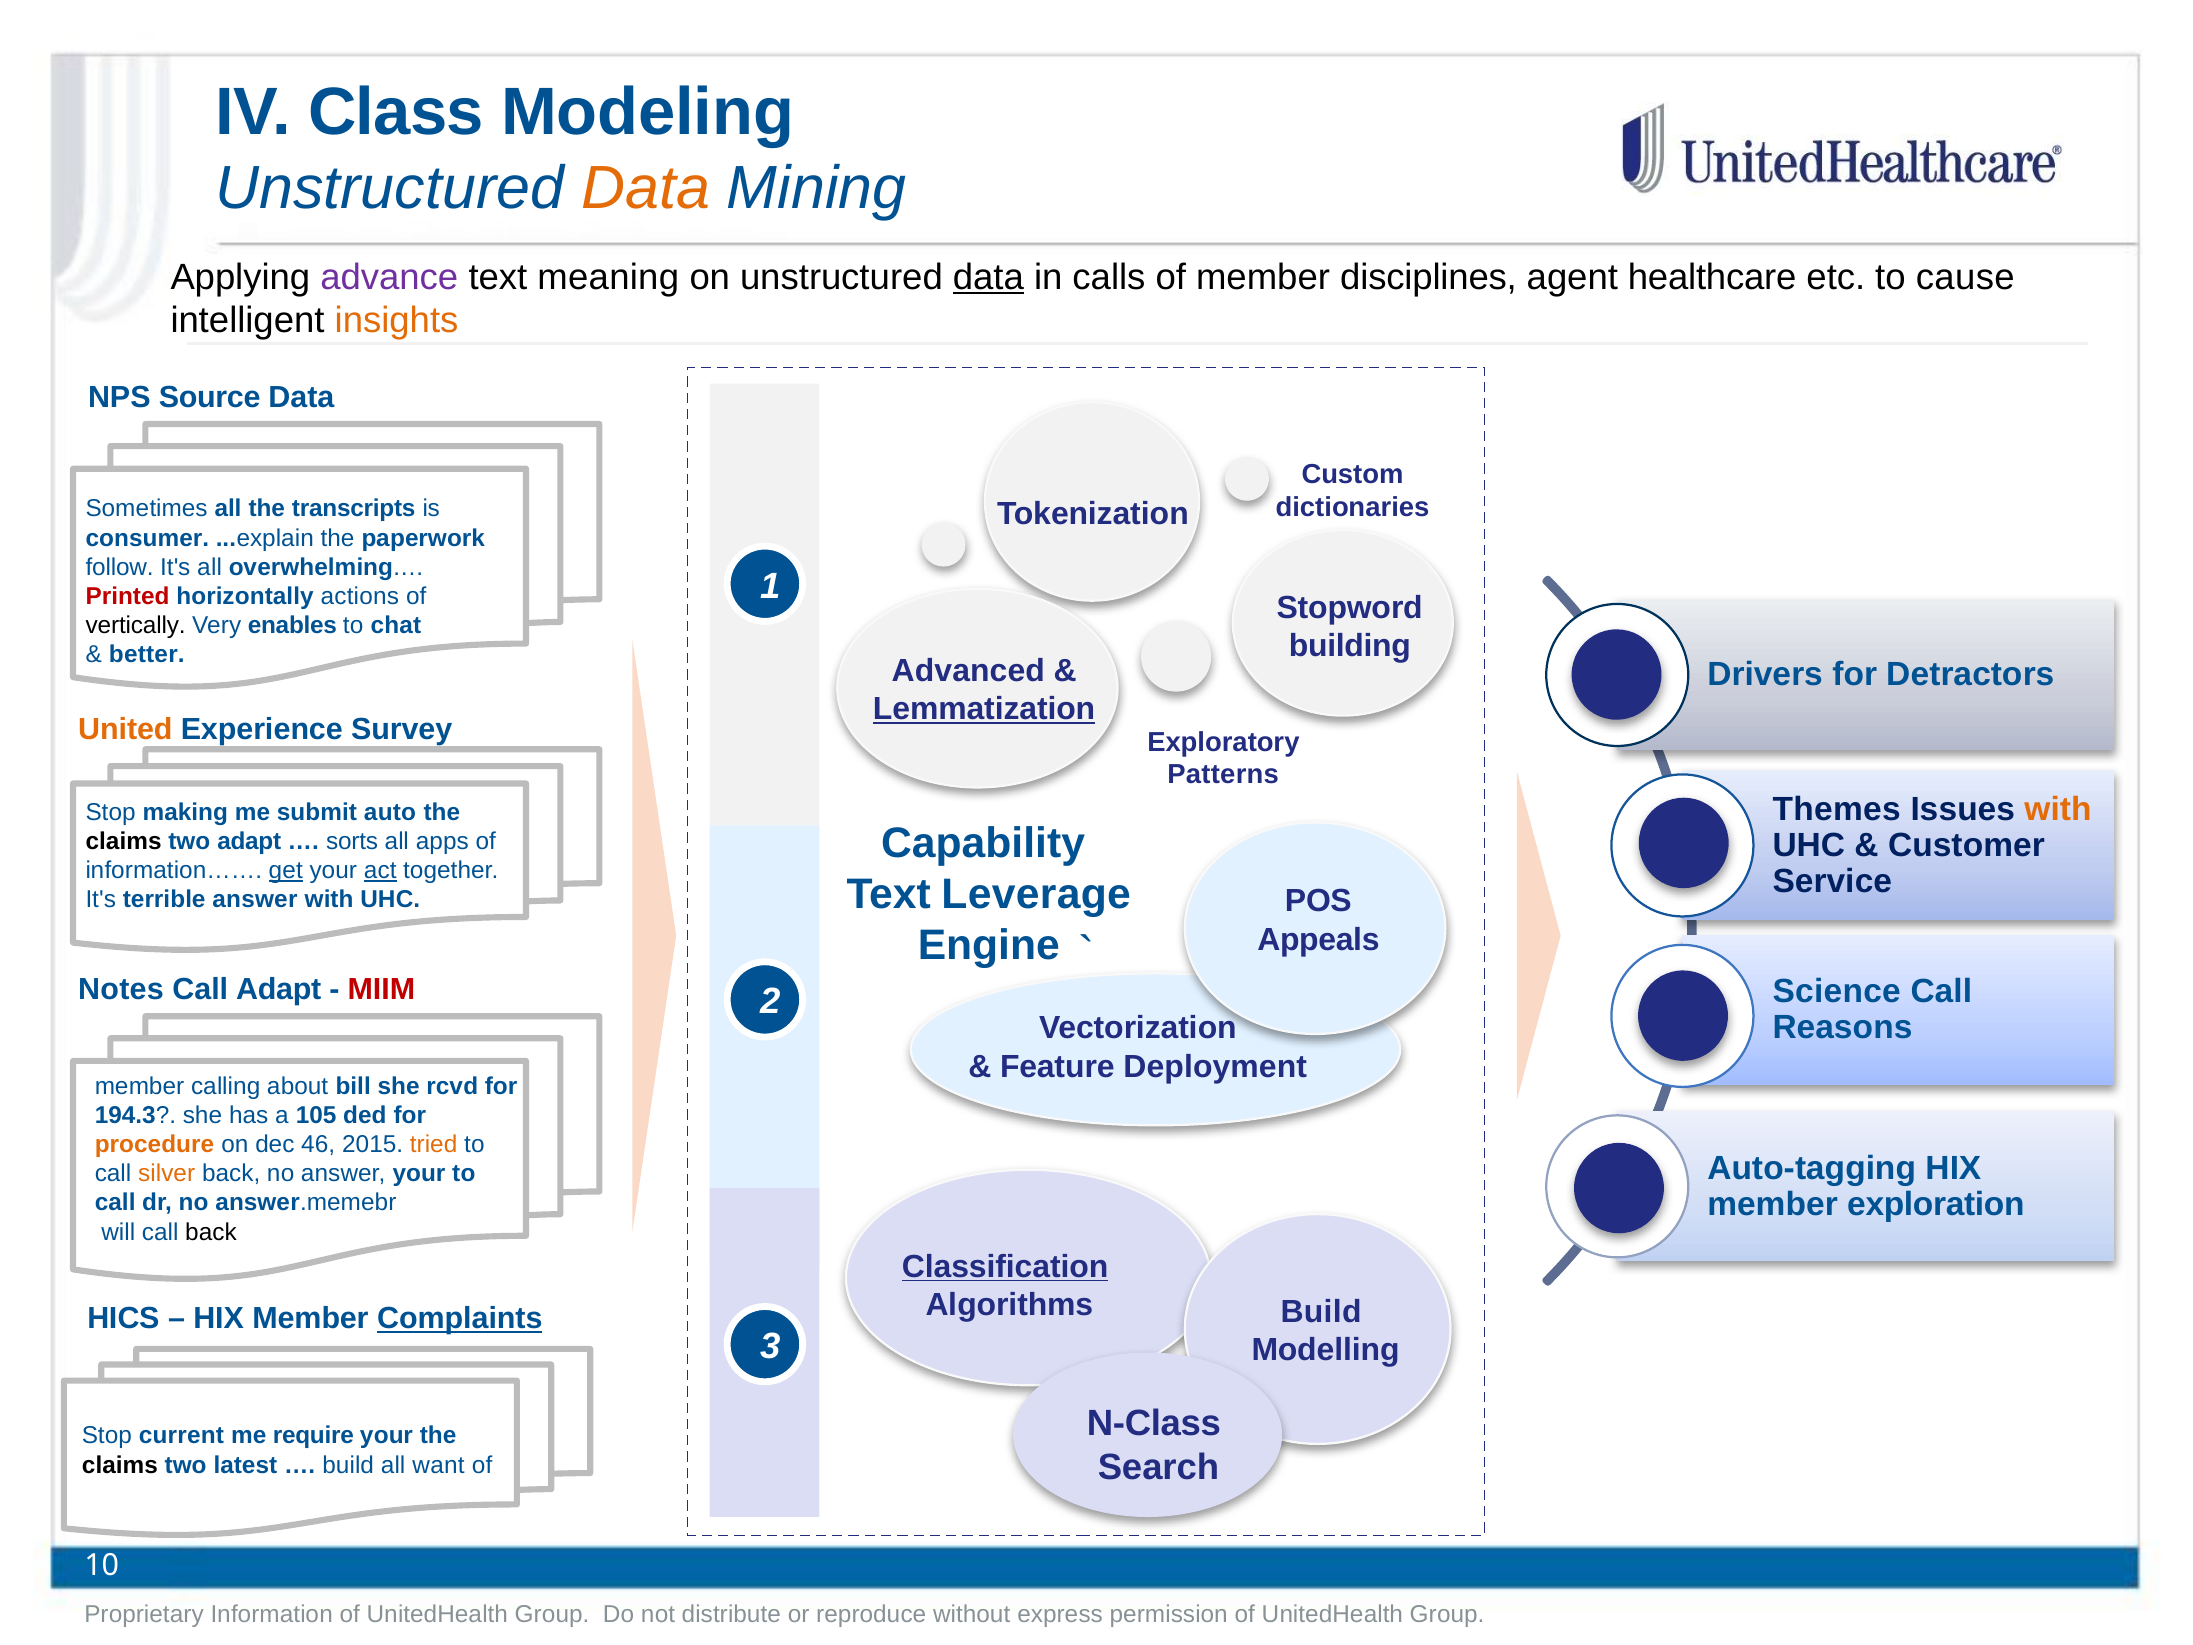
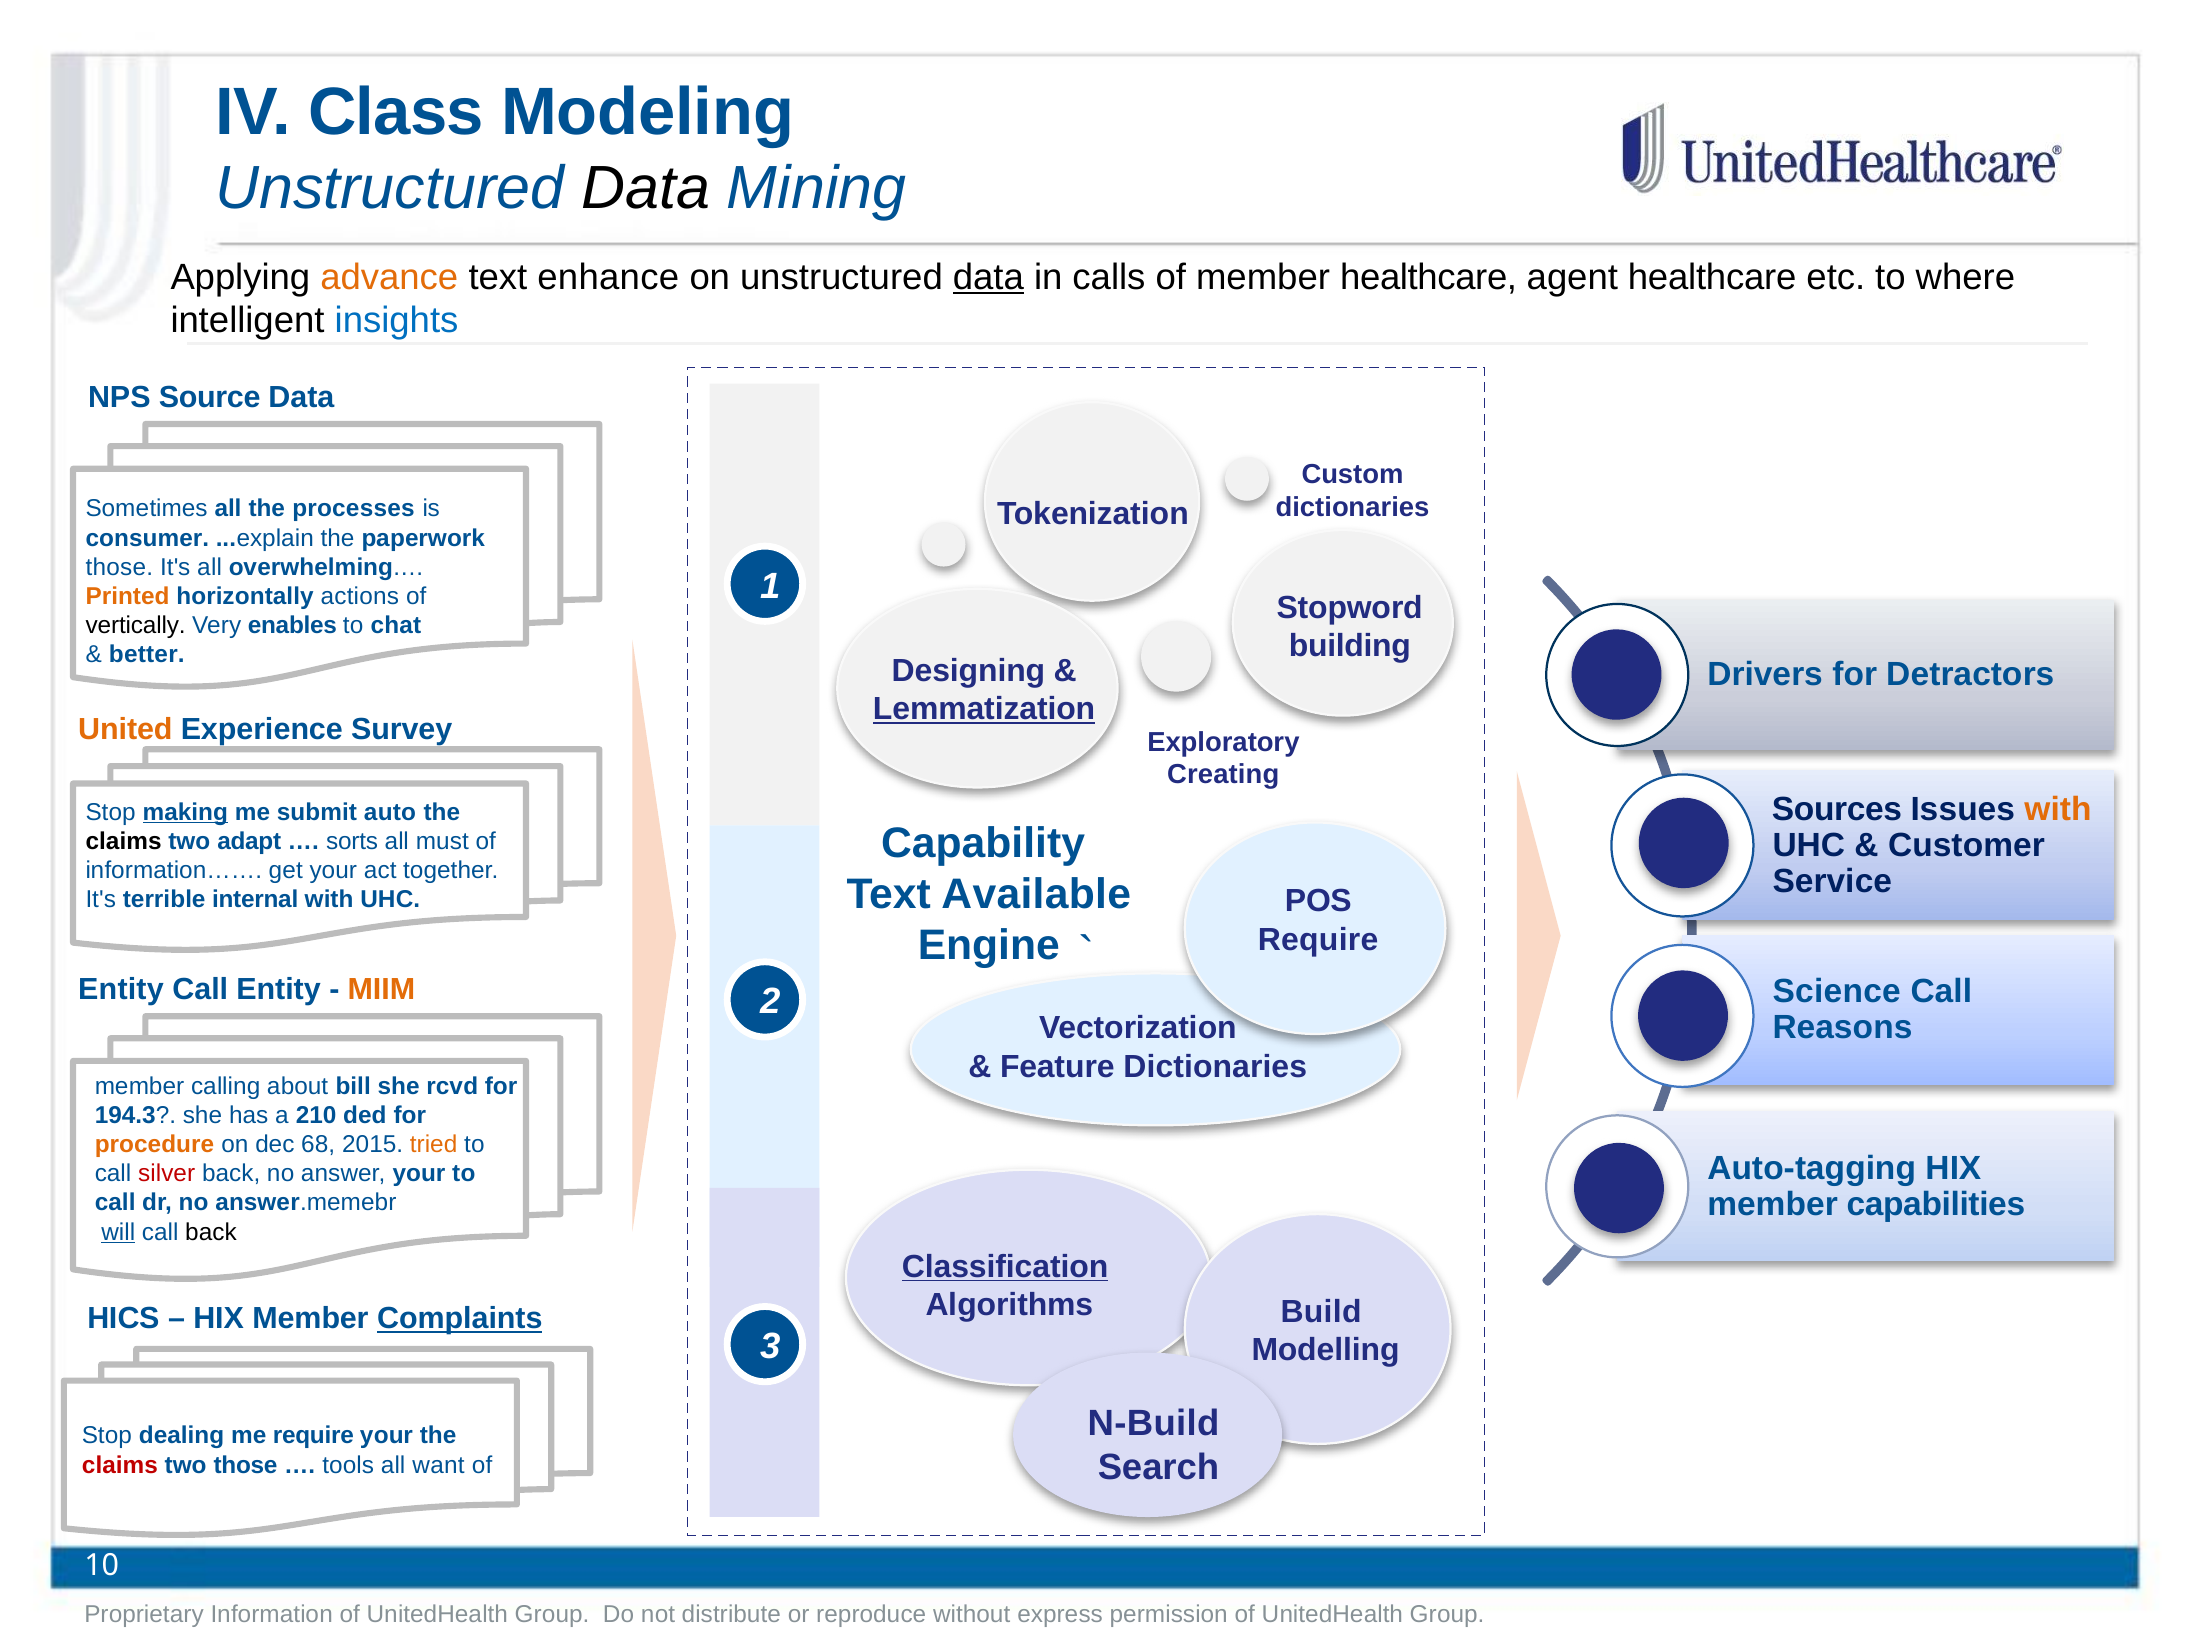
Data at (646, 189) colour: orange -> black
advance colour: purple -> orange
meaning: meaning -> enhance
member disciplines: disciplines -> healthcare
cause: cause -> where
insights colour: orange -> blue
transcripts: transcripts -> processes
follow at (120, 567): follow -> those
Printed colour: red -> orange
Advanced: Advanced -> Designing
Patterns: Patterns -> Creating
Themes: Themes -> Sources
making underline: none -> present
apps: apps -> must
get underline: present -> none
act underline: present -> none
Leverage: Leverage -> Available
terrible answer: answer -> internal
Appeals at (1318, 939): Appeals -> Require
Notes at (121, 990): Notes -> Entity
Call Adapt: Adapt -> Entity
MIIM colour: red -> orange
Feature Deployment: Deployment -> Dictionaries
105: 105 -> 210
46: 46 -> 68
silver colour: orange -> red
exploration: exploration -> capabilities
will underline: none -> present
N-Class: N-Class -> N-Build
current: current -> dealing
claims at (120, 1465) colour: black -> red
two latest: latest -> those
build at (348, 1465): build -> tools
